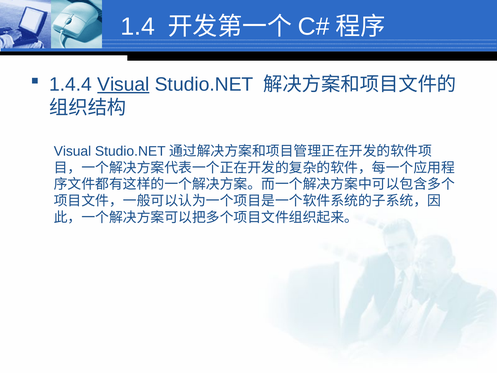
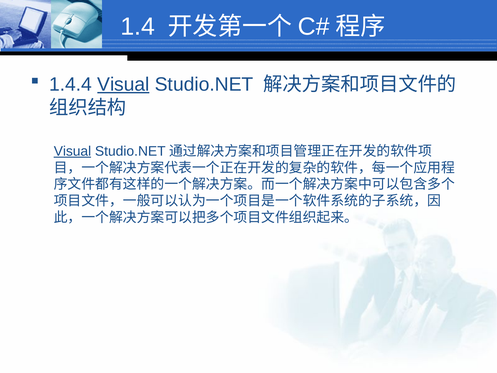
Visual at (72, 151) underline: none -> present
